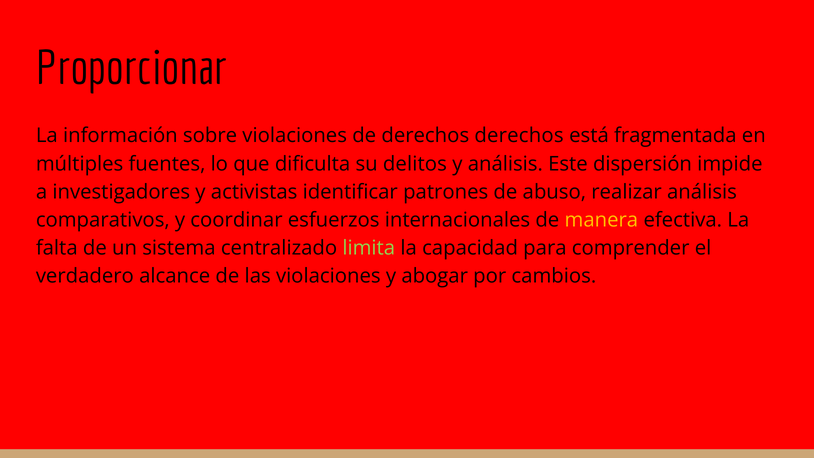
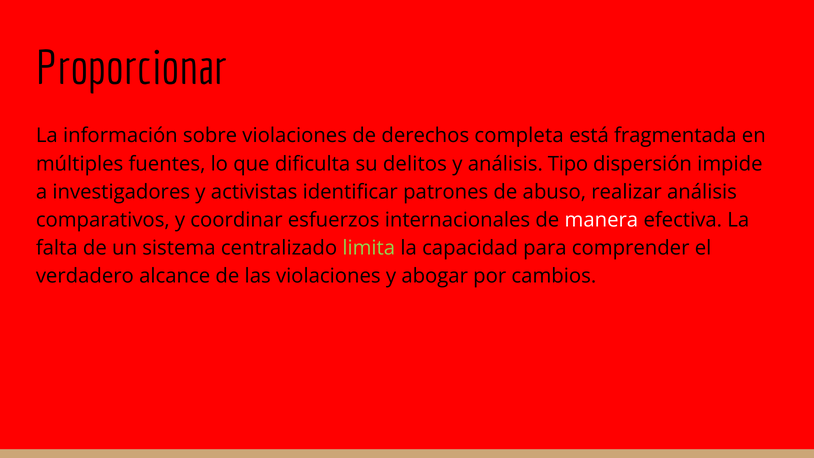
derechos derechos: derechos -> completa
Este: Este -> Tipo
manera colour: yellow -> white
